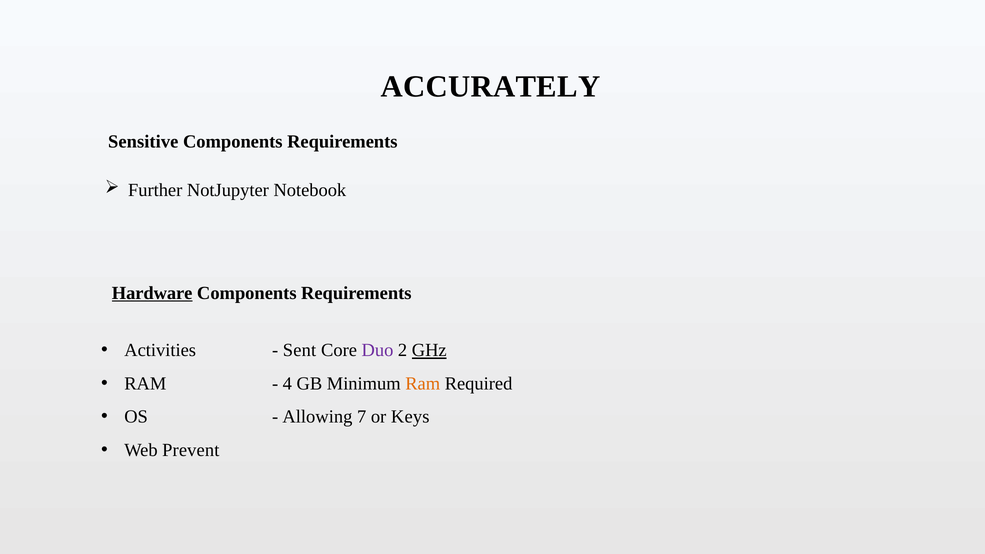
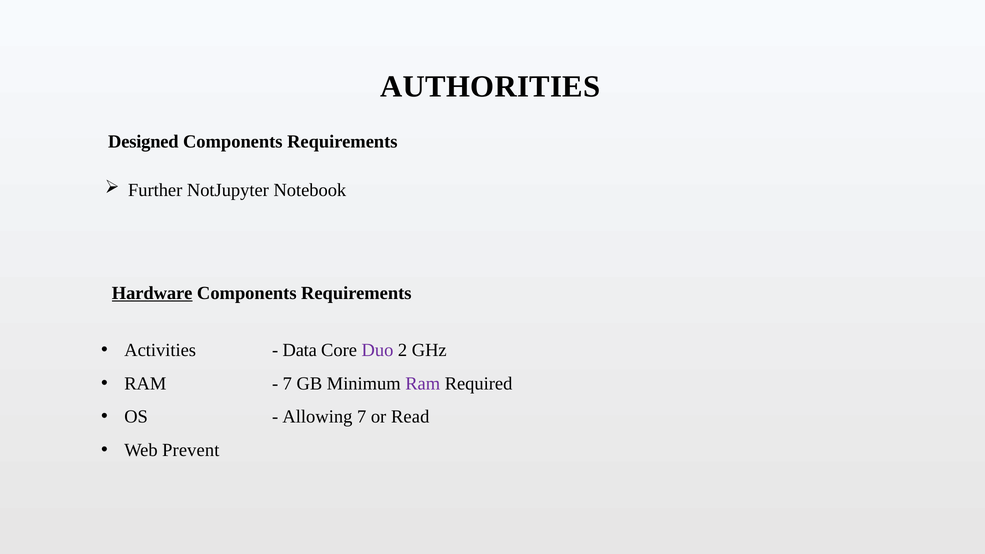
ACCURATELY: ACCURATELY -> AUTHORITIES
Sensitive: Sensitive -> Designed
Sent: Sent -> Data
GHz underline: present -> none
4 at (287, 384): 4 -> 7
Ram at (423, 384) colour: orange -> purple
Keys: Keys -> Read
